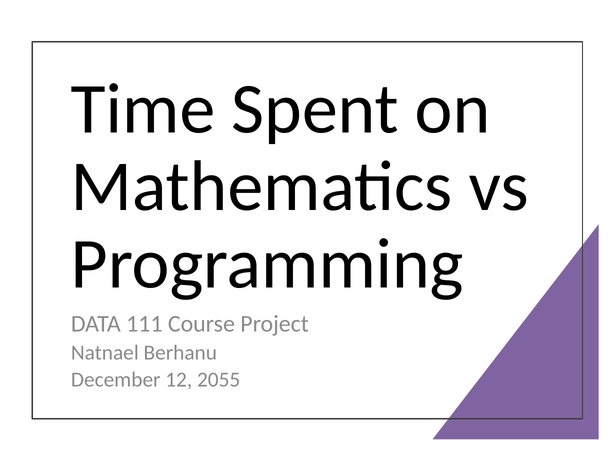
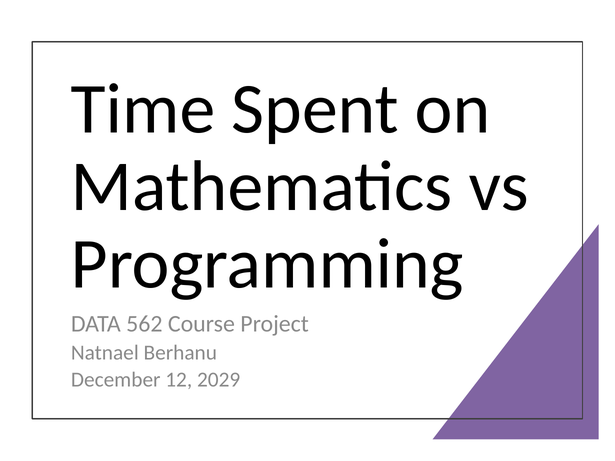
111: 111 -> 562
2055: 2055 -> 2029
